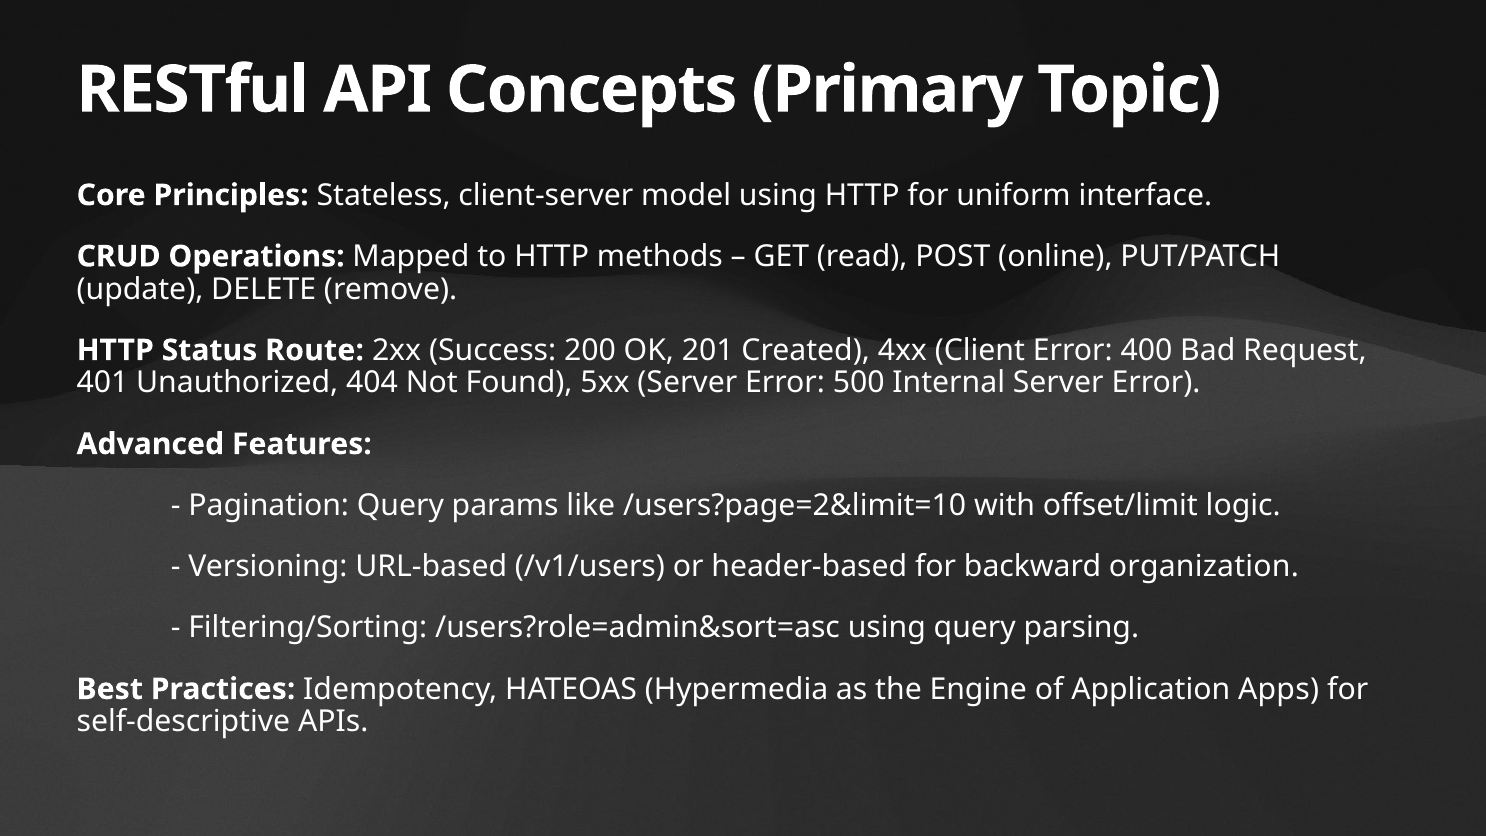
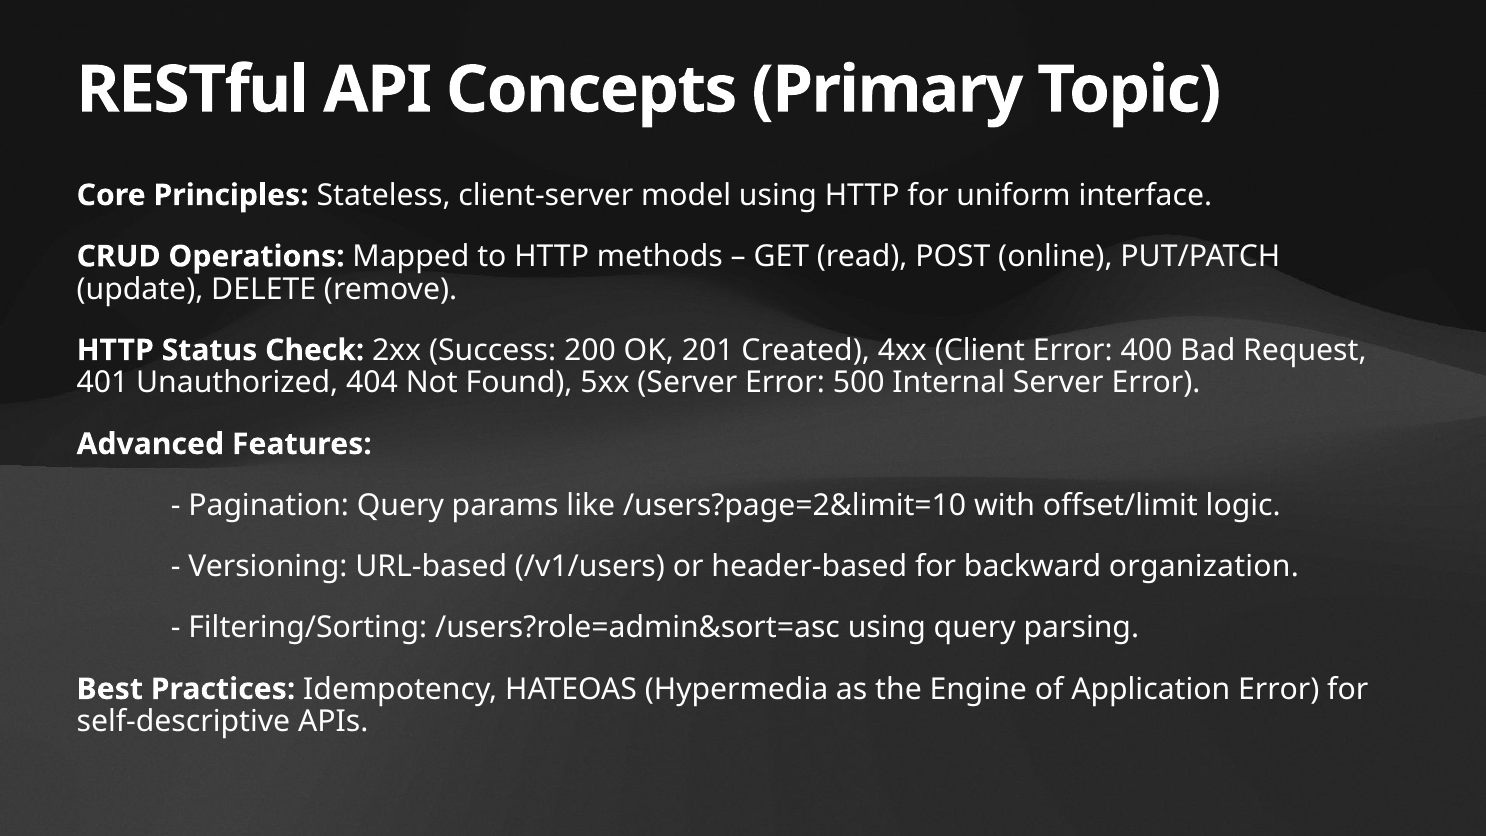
Route: Route -> Check
Application Apps: Apps -> Error
